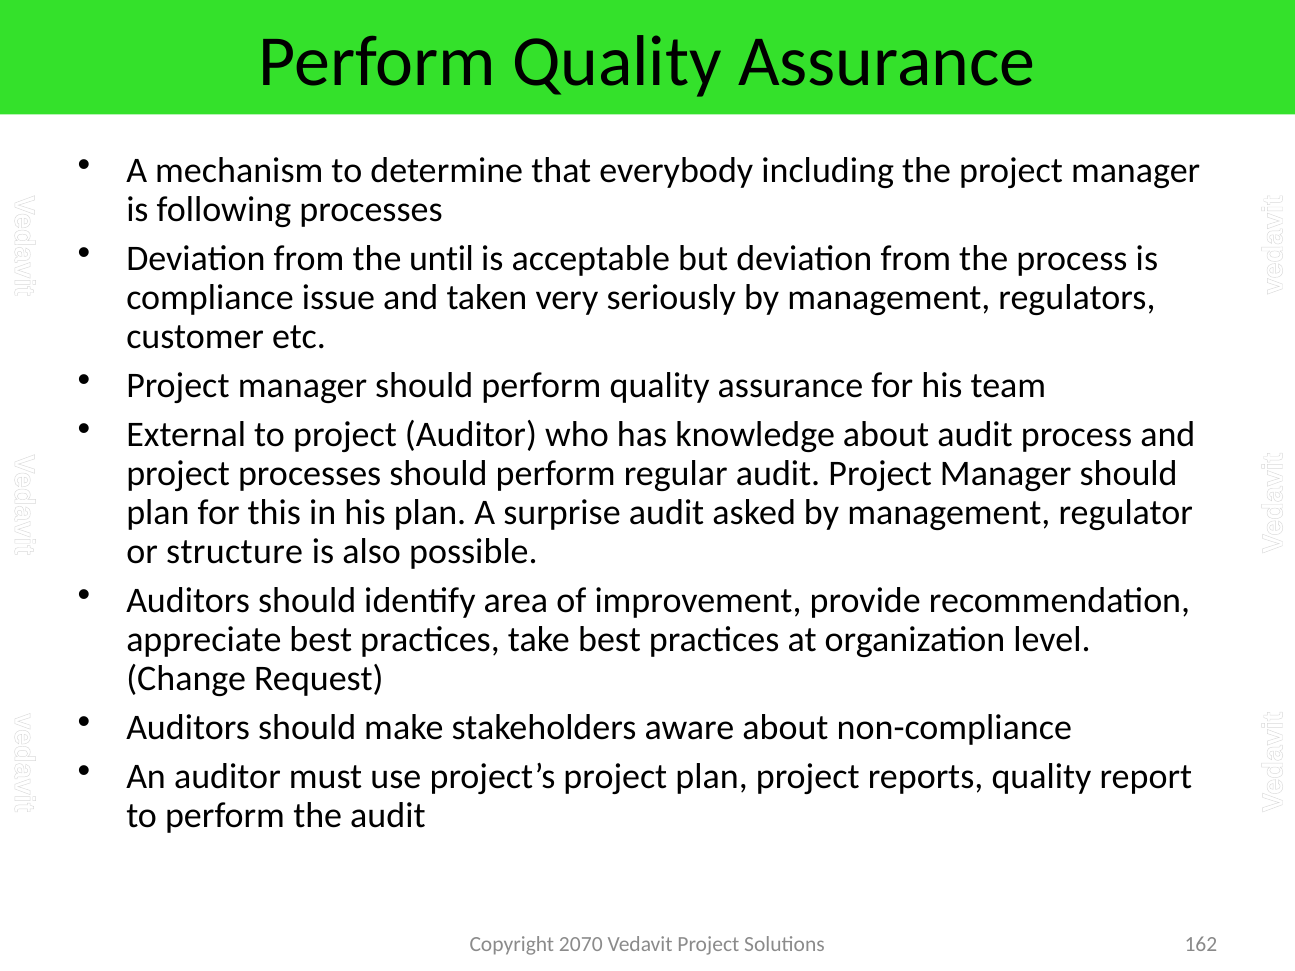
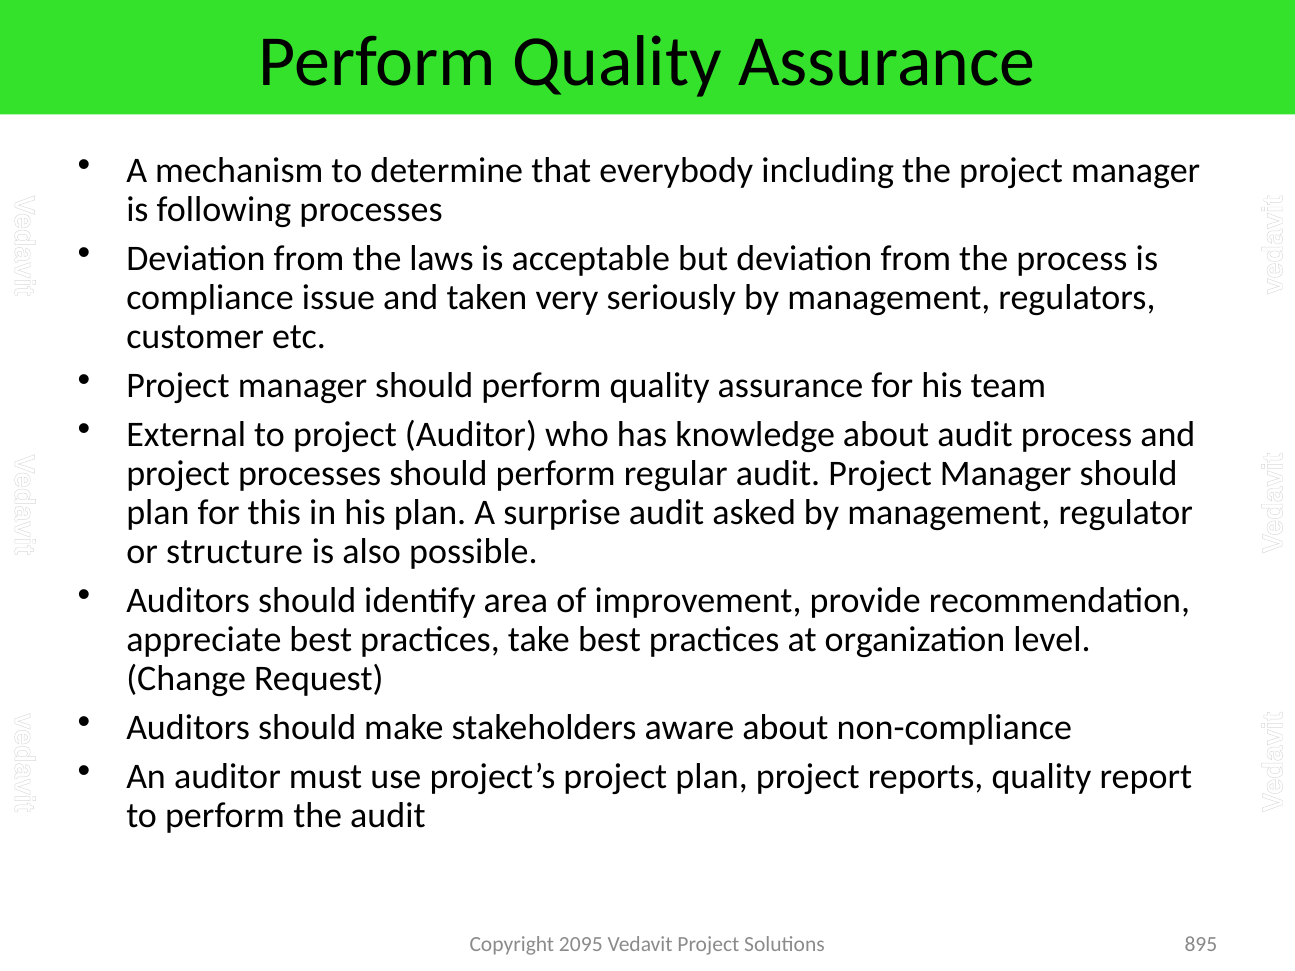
until: until -> laws
2070: 2070 -> 2095
162: 162 -> 895
